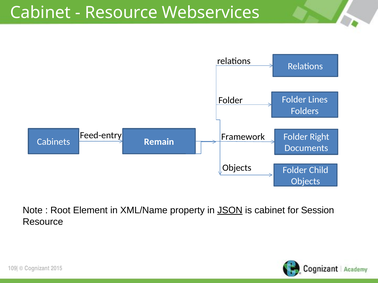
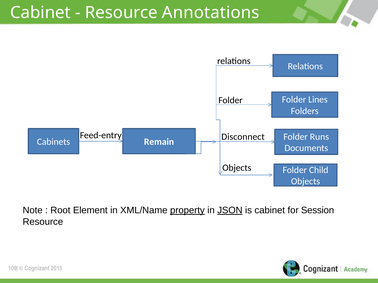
Webservices: Webservices -> Annotations
Framework: Framework -> Disconnect
Right: Right -> Runs
property underline: none -> present
